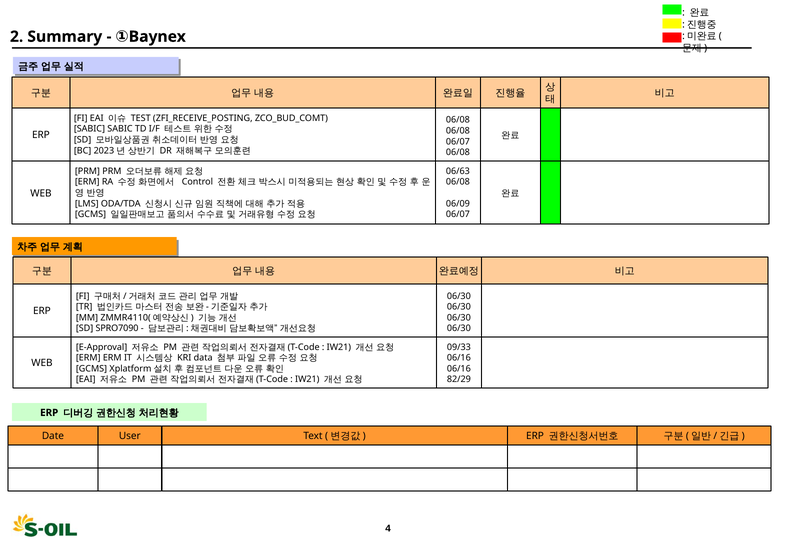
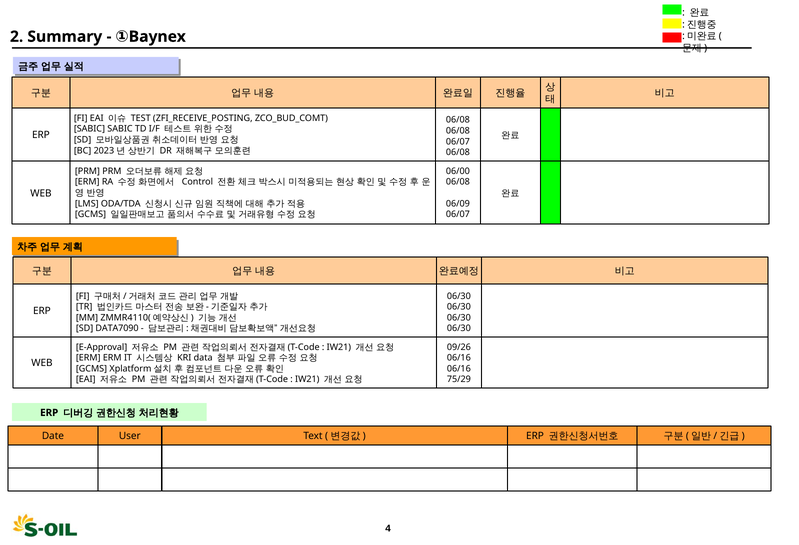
06/63: 06/63 -> 06/00
SPRO7090: SPRO7090 -> DATA7090
09/33: 09/33 -> 09/26
82/29: 82/29 -> 75/29
